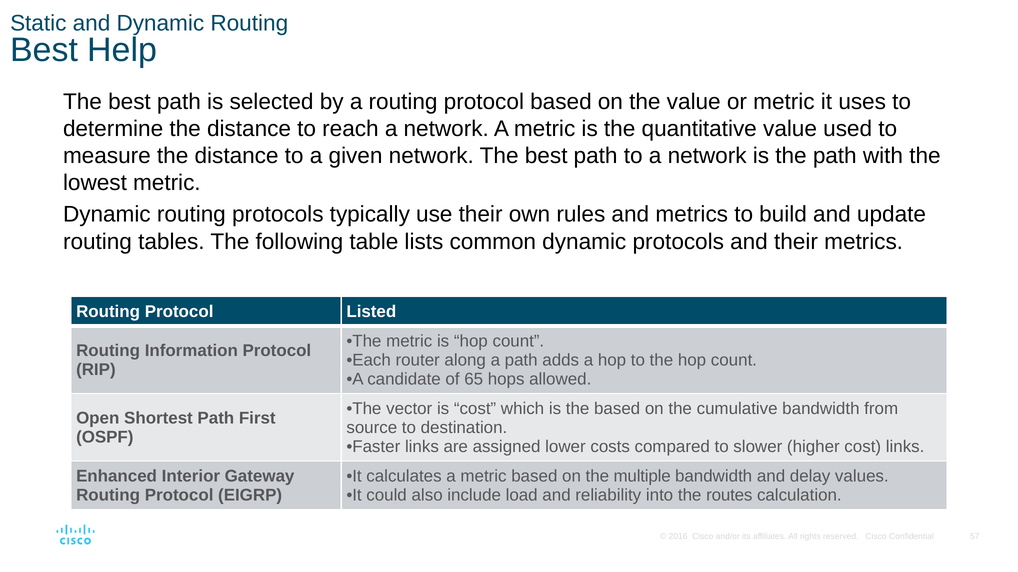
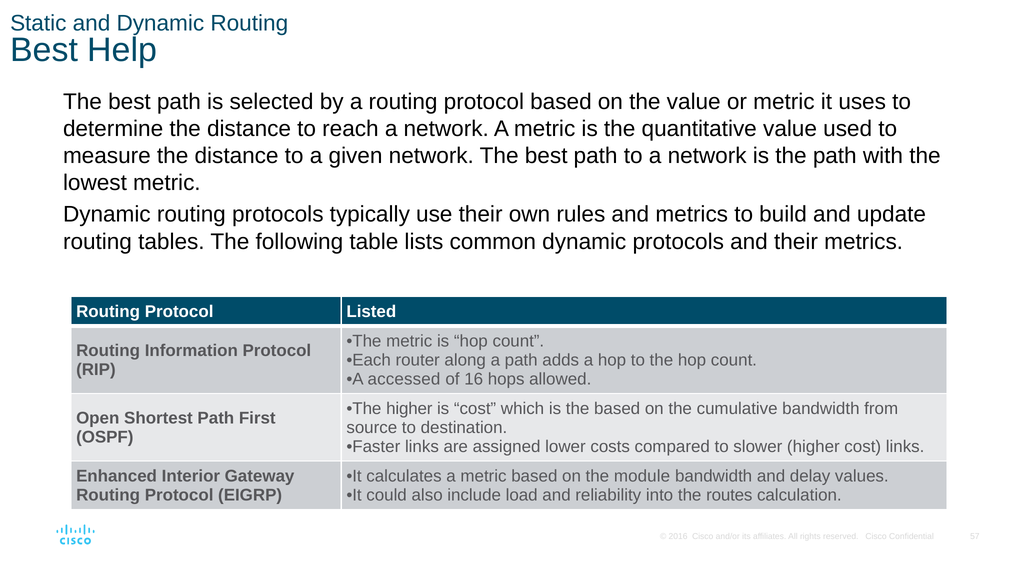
candidate: candidate -> accessed
65: 65 -> 16
The vector: vector -> higher
multiple: multiple -> module
